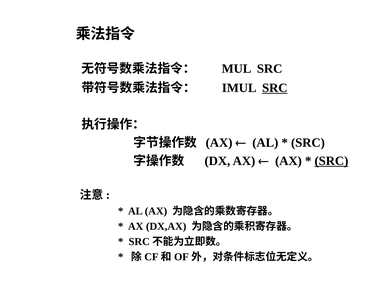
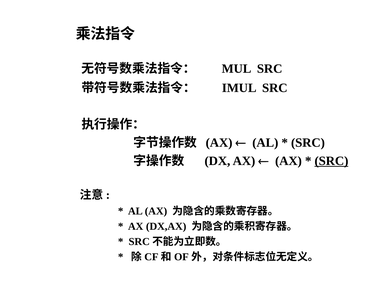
SRC at (275, 88) underline: present -> none
